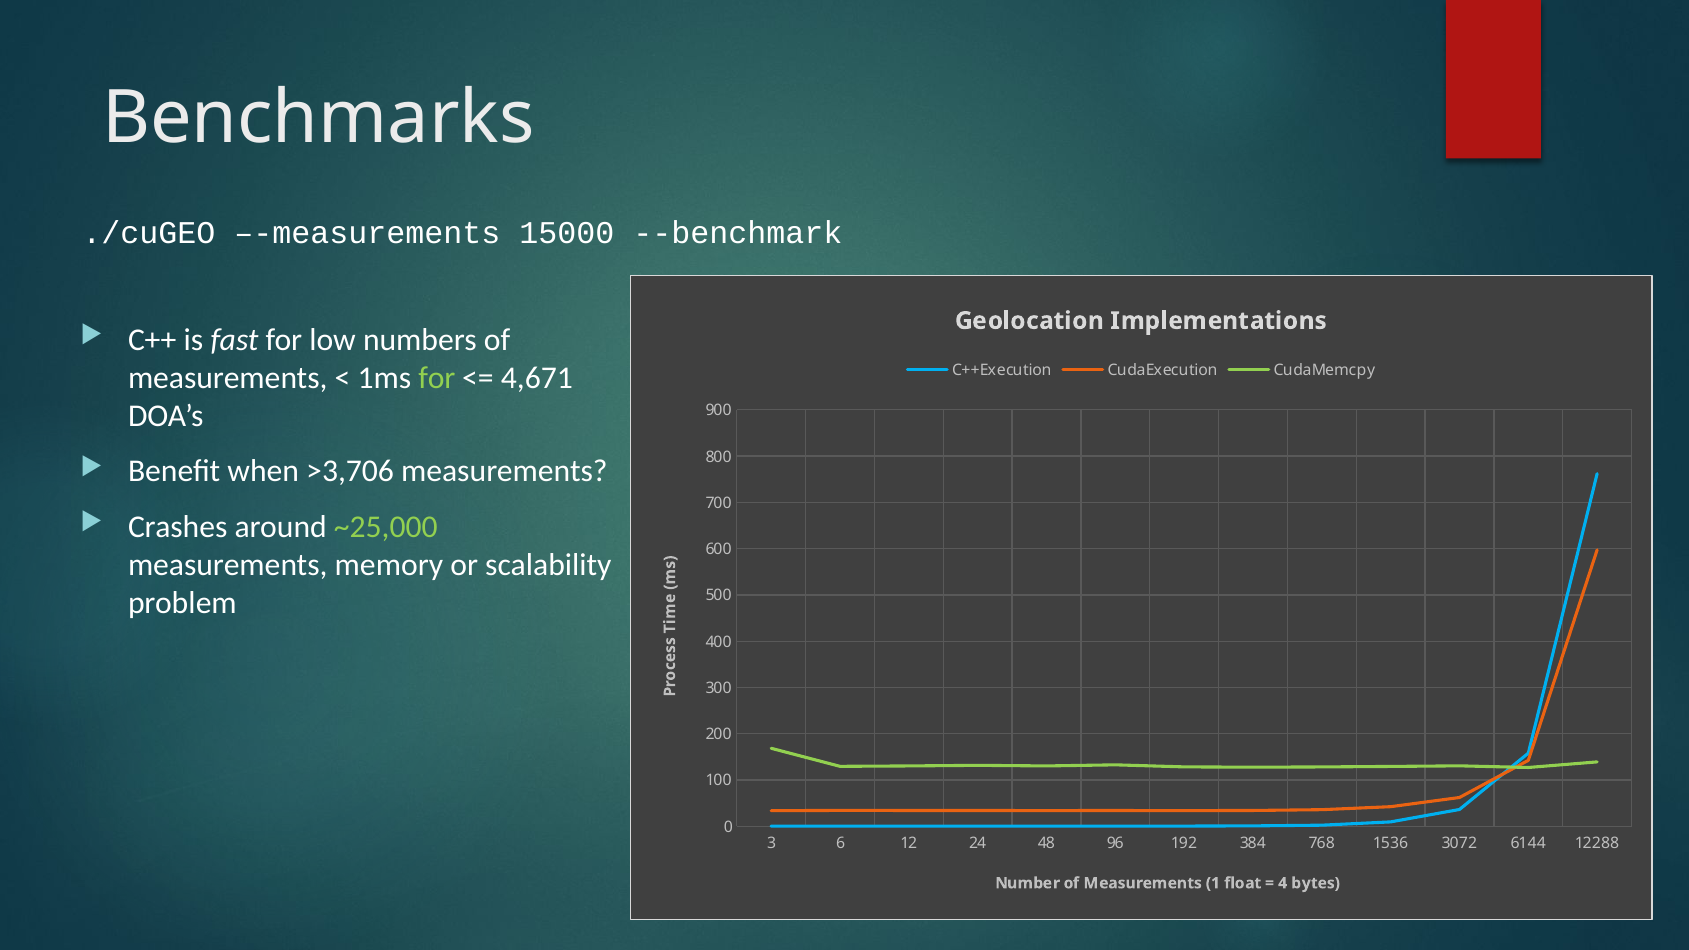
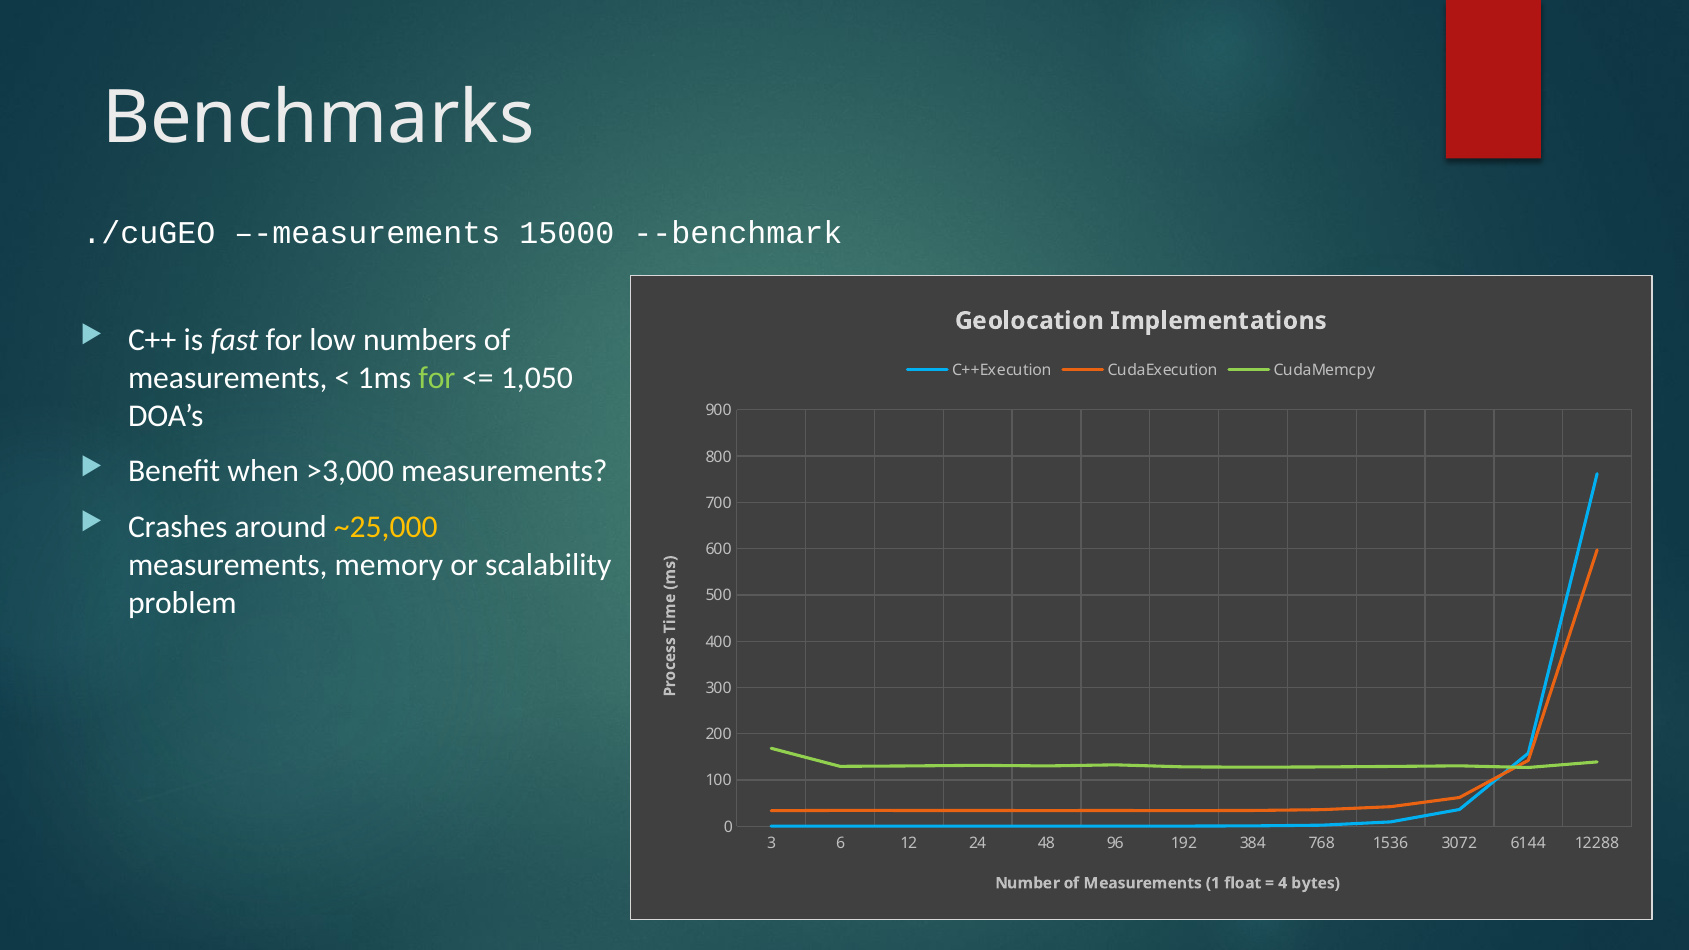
4,671: 4,671 -> 1,050
>3,706: >3,706 -> >3,000
~25,000 colour: light green -> yellow
